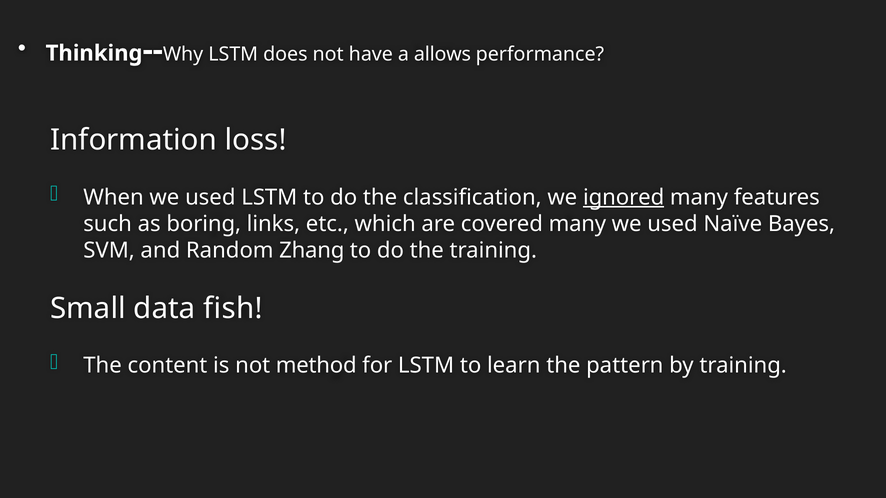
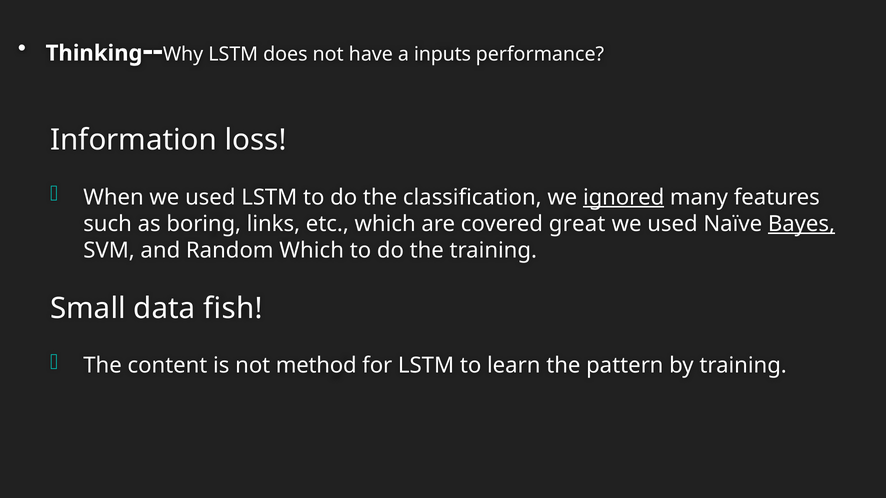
allows: allows -> inputs
covered many: many -> great
Bayes underline: none -> present
Random Zhang: Zhang -> Which
